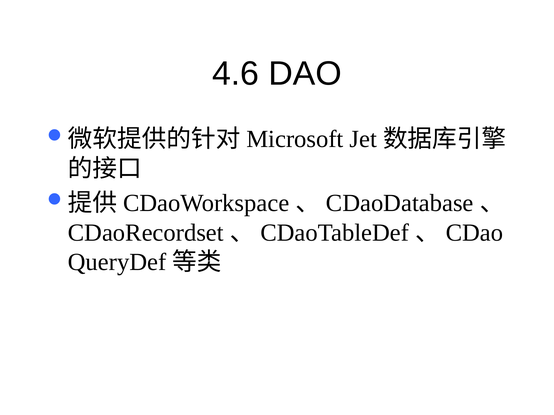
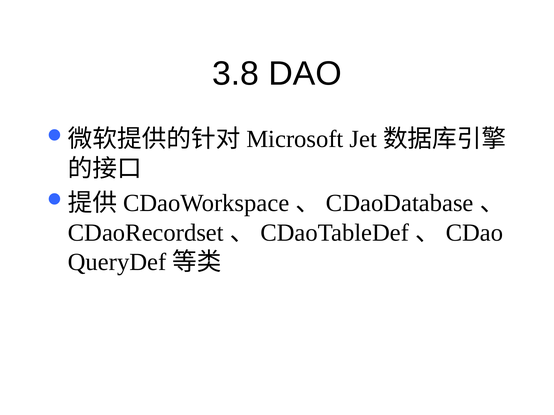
4.6: 4.6 -> 3.8
